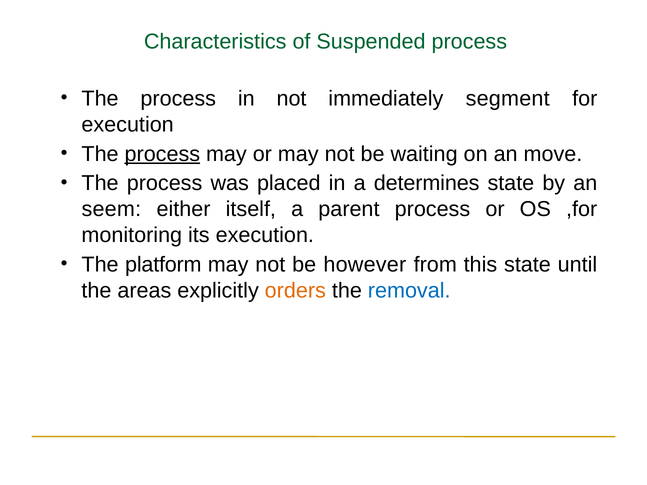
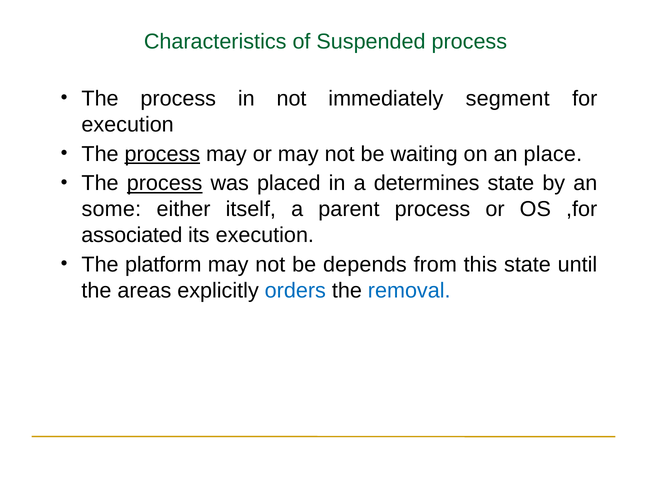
move: move -> place
process at (165, 183) underline: none -> present
seem: seem -> some
monitoring: monitoring -> associated
however: however -> depends
orders colour: orange -> blue
